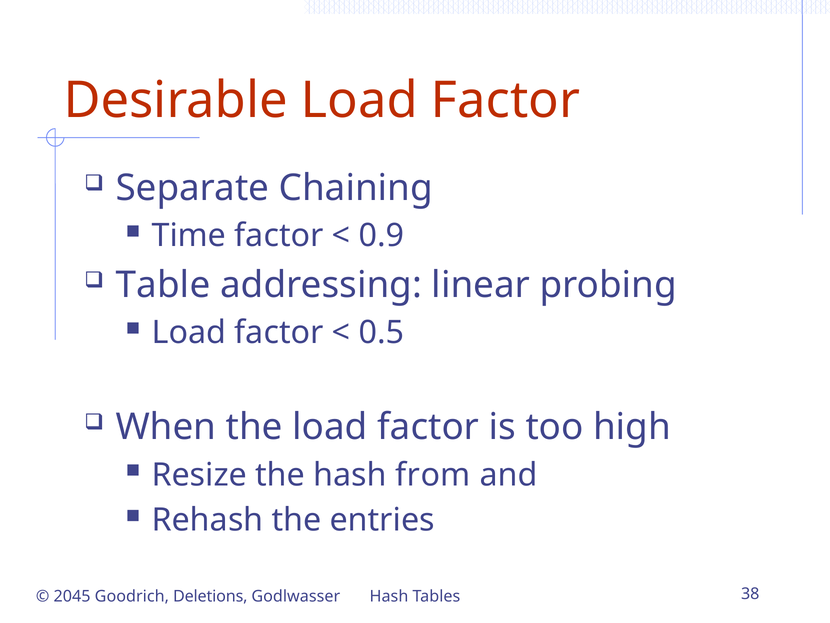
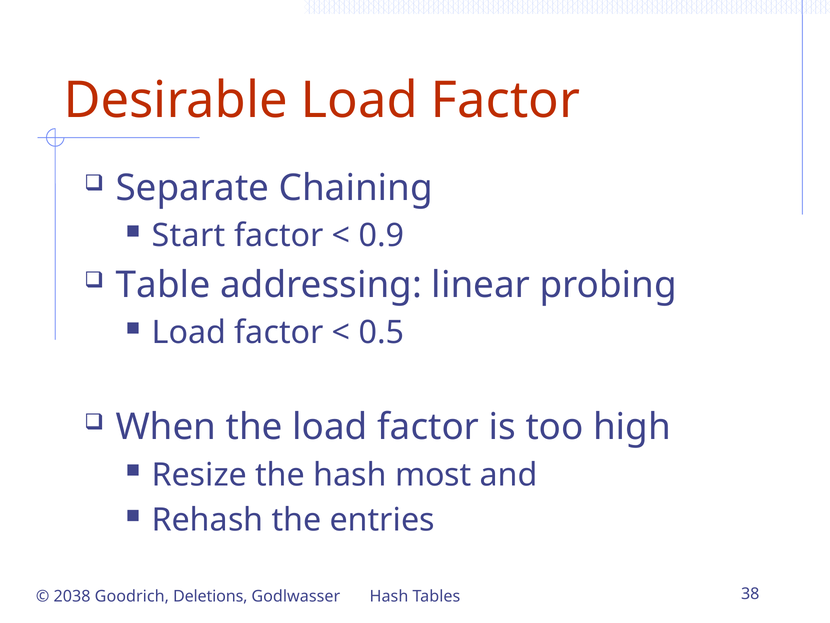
Time: Time -> Start
from: from -> most
2045: 2045 -> 2038
